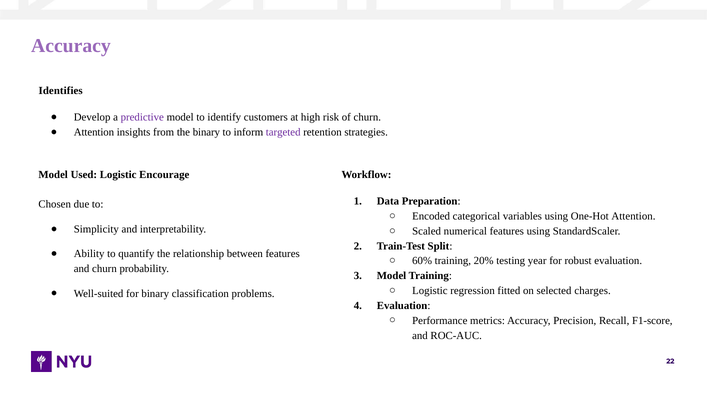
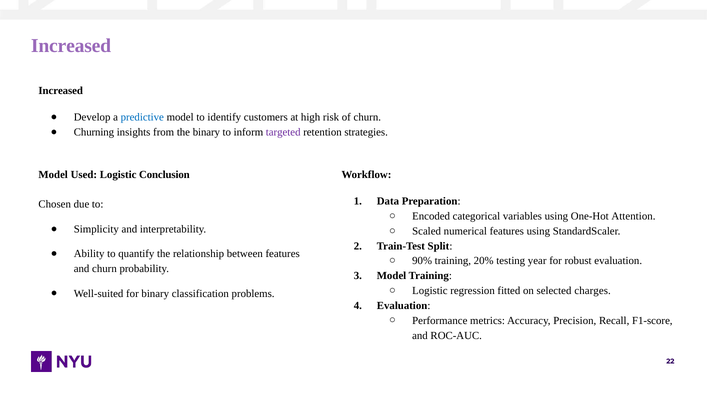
Accuracy at (71, 46): Accuracy -> Increased
Identifies at (61, 90): Identifies -> Increased
predictive colour: purple -> blue
Attention at (94, 132): Attention -> Churning
Encourage: Encourage -> Conclusion
60%: 60% -> 90%
